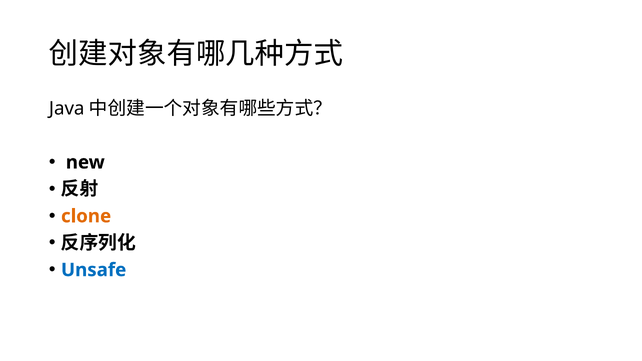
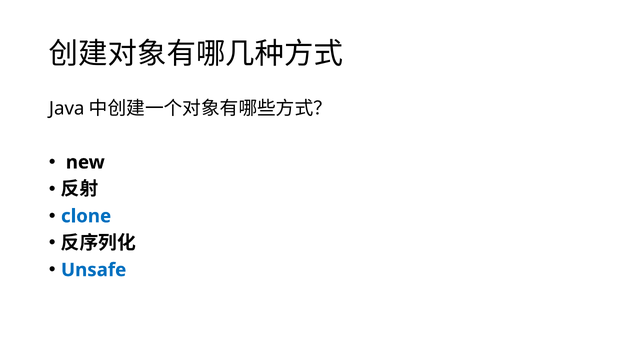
clone colour: orange -> blue
